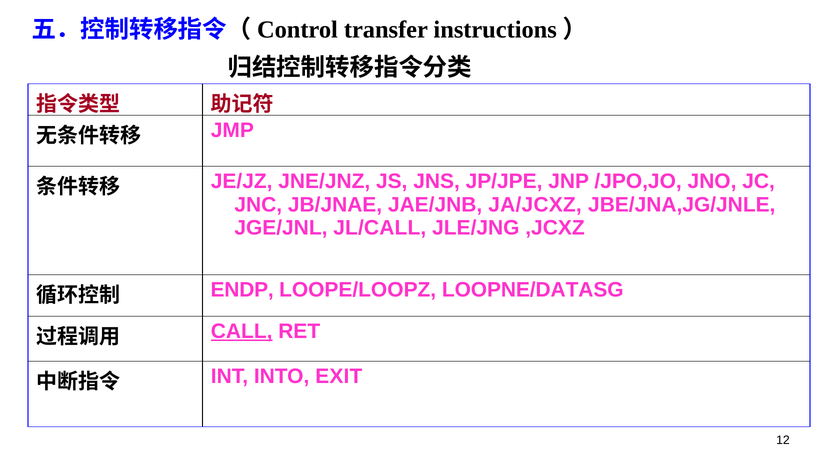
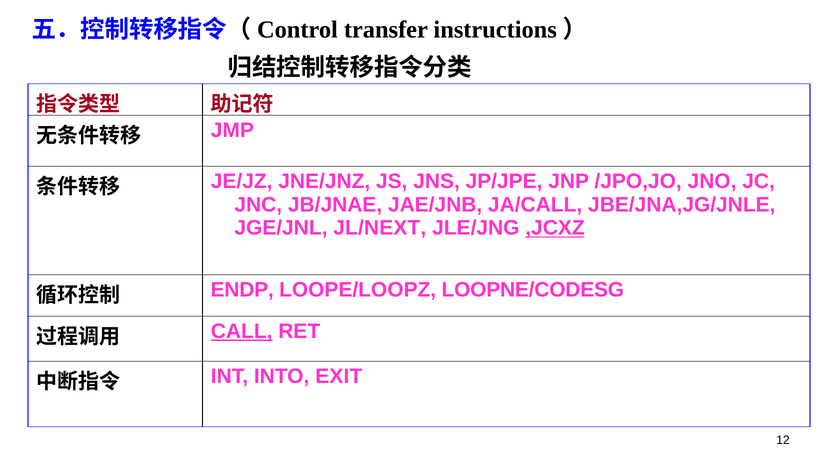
JA/JCXZ: JA/JCXZ -> JA/CALL
JL/CALL: JL/CALL -> JL/NEXT
,JCXZ underline: none -> present
LOOPNE/DATASG: LOOPNE/DATASG -> LOOPNE/CODESG
